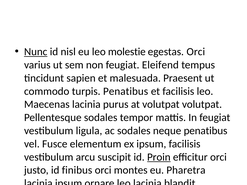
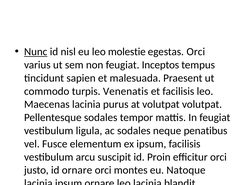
Eleifend: Eleifend -> Inceptos
turpis Penatibus: Penatibus -> Venenatis
Proin underline: present -> none
id finibus: finibus -> ornare
Pharetra: Pharetra -> Natoque
